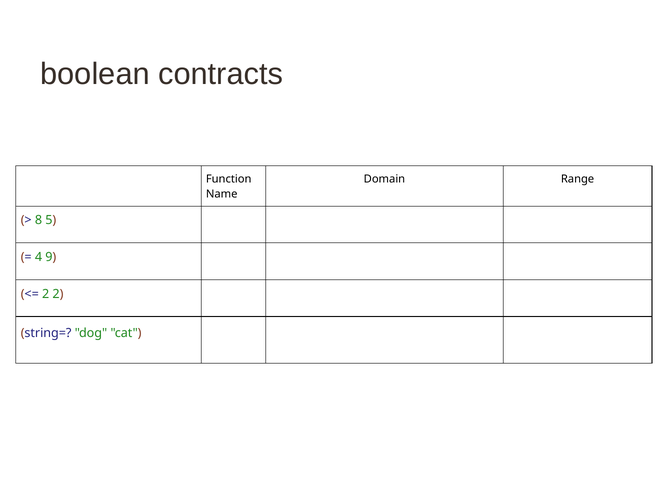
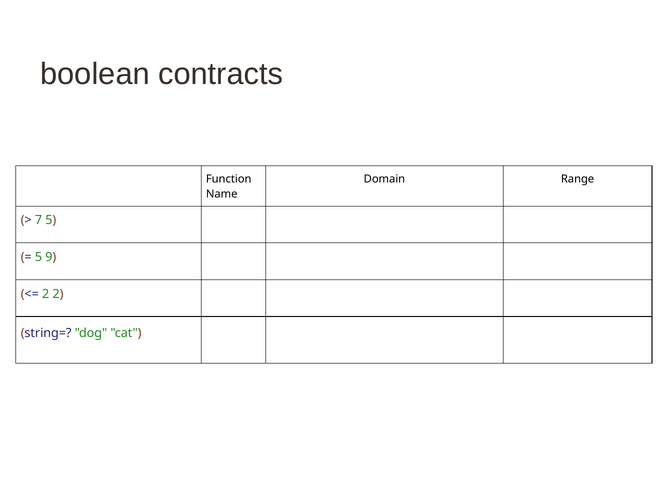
8: 8 -> 7
4 at (38, 257): 4 -> 5
